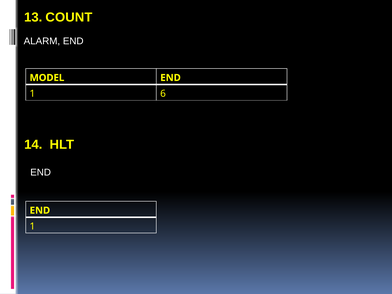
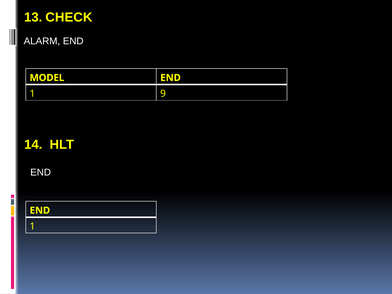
COUNT: COUNT -> CHECK
6: 6 -> 9
